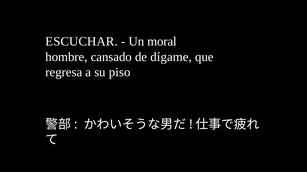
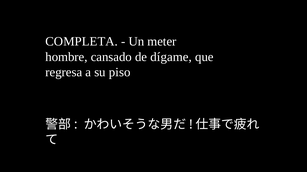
ESCUCHAR: ESCUCHAR -> COMPLETA
moral: moral -> meter
